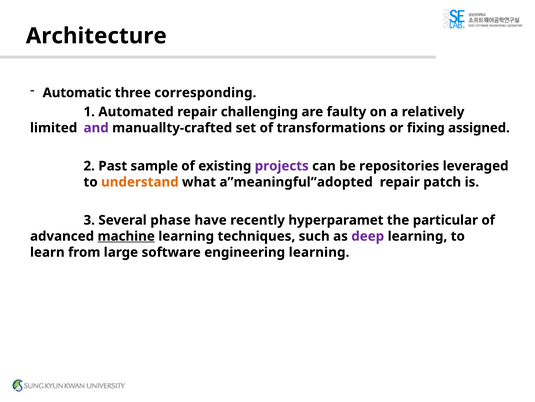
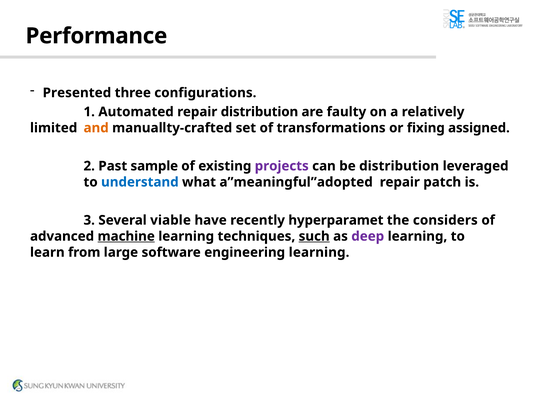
Architecture: Architecture -> Performance
Automatic: Automatic -> Presented
corresponding: corresponding -> configurations
repair challenging: challenging -> distribution
and colour: purple -> orange
be repositories: repositories -> distribution
understand colour: orange -> blue
phase: phase -> viable
particular: particular -> considers
such underline: none -> present
